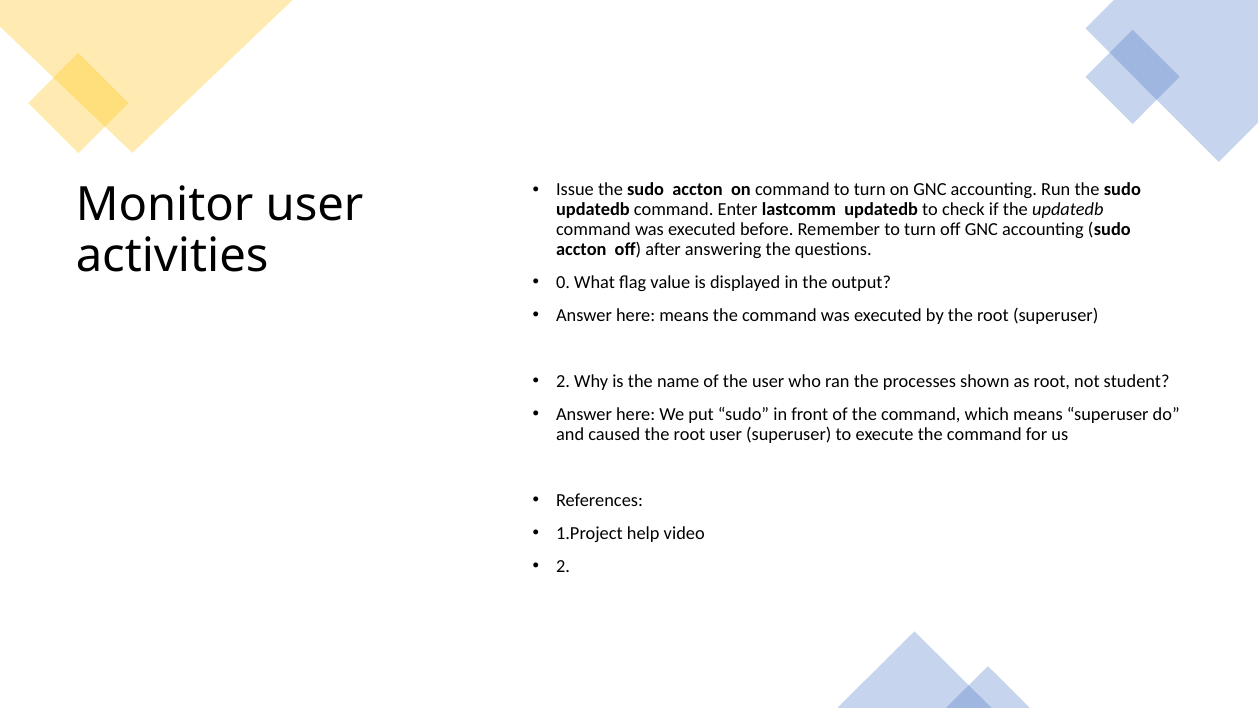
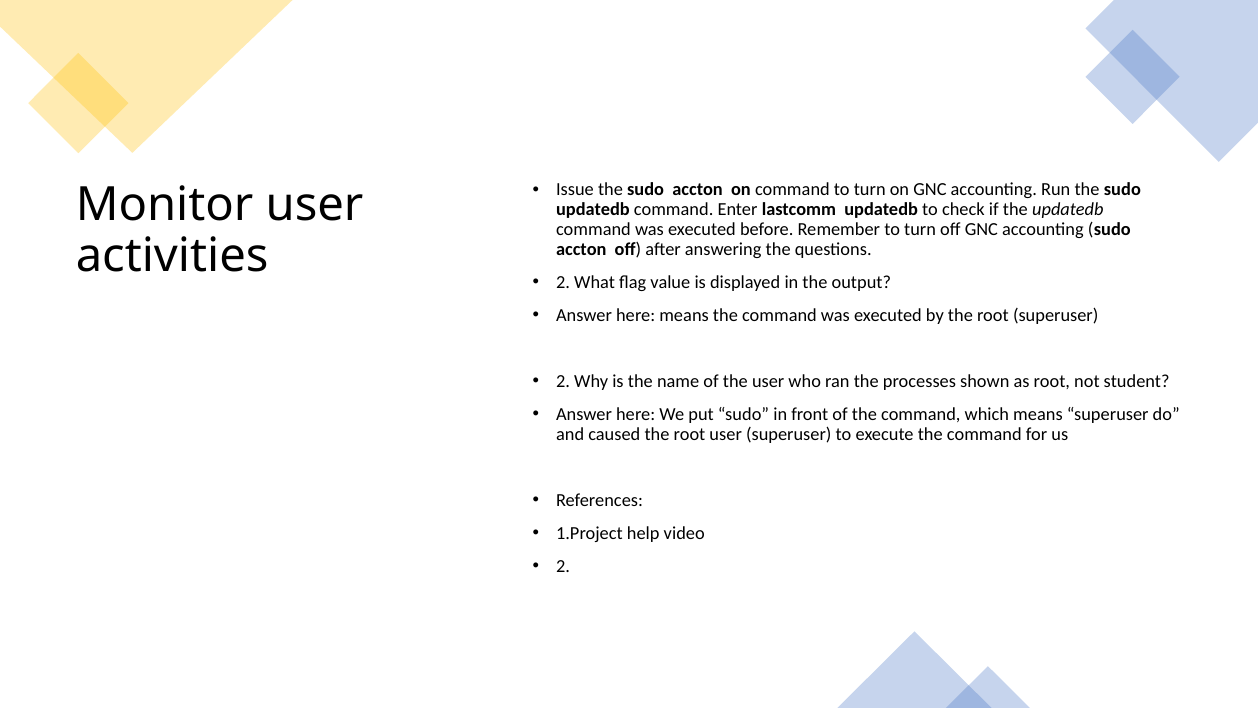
0 at (563, 282): 0 -> 2
